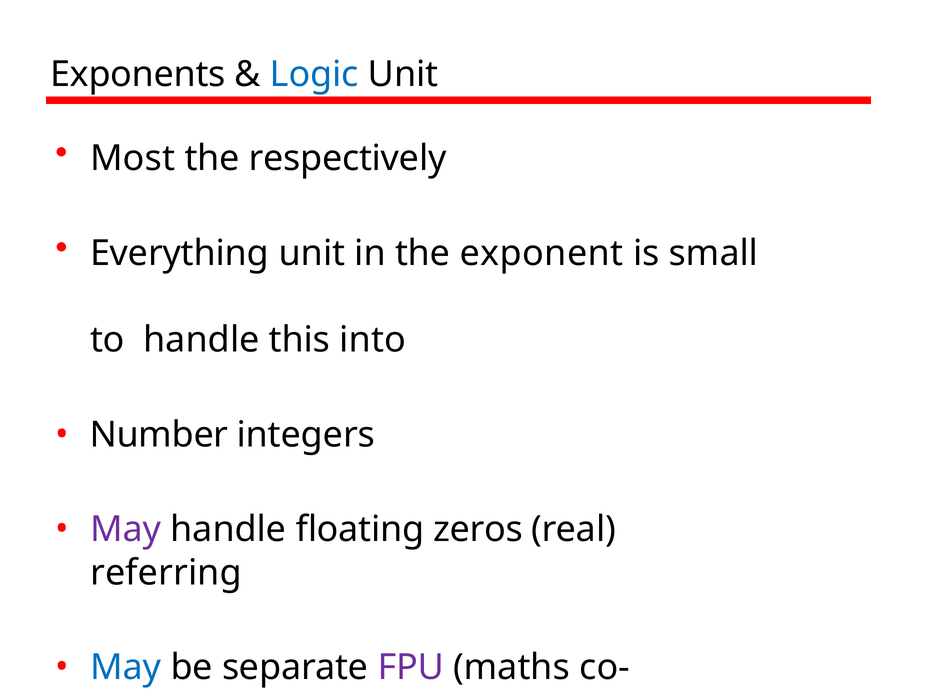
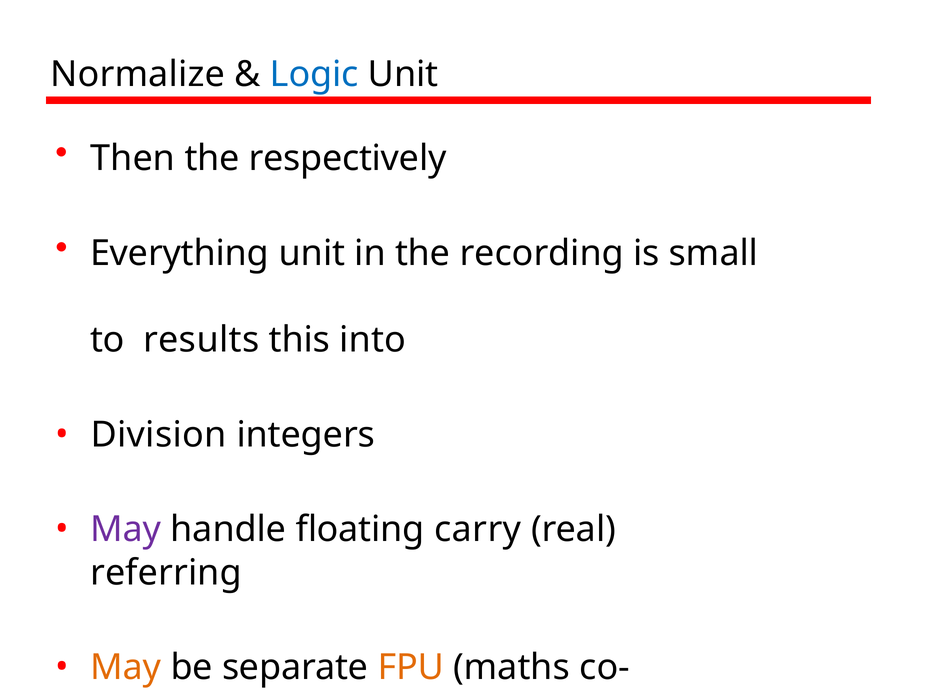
Exponents: Exponents -> Normalize
Most: Most -> Then
exponent: exponent -> recording
to handle: handle -> results
Number: Number -> Division
zeros: zeros -> carry
May at (126, 667) colour: blue -> orange
FPU colour: purple -> orange
